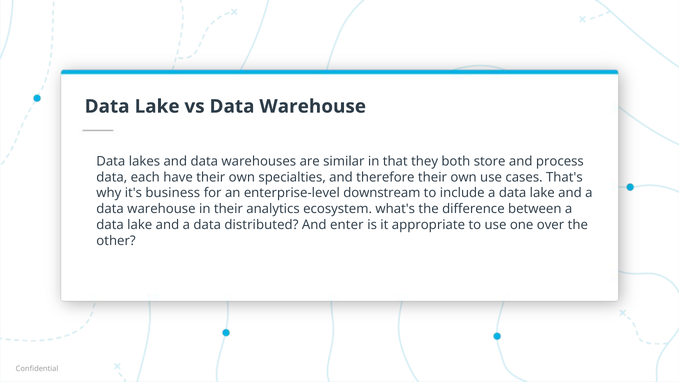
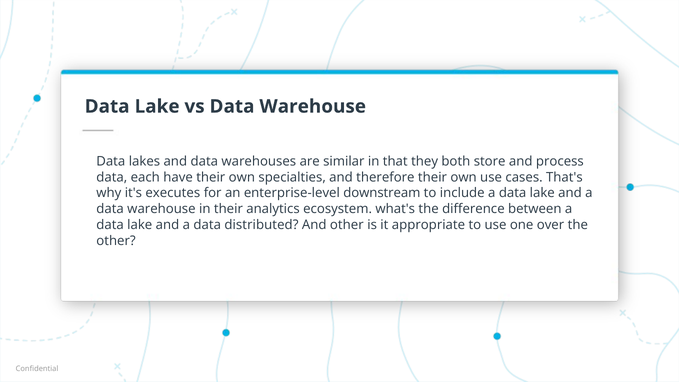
business: business -> executes
And enter: enter -> other
